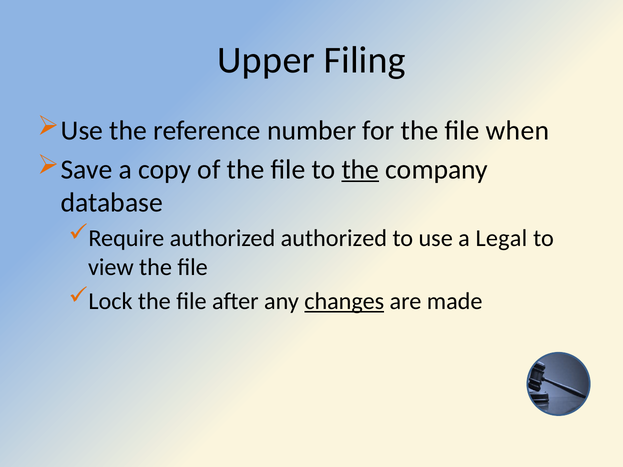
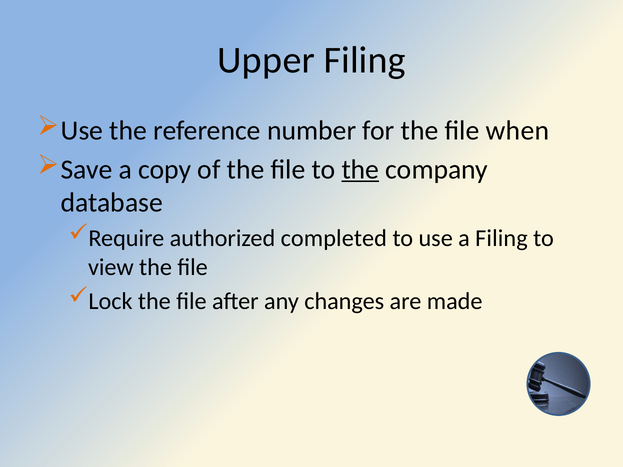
authorized authorized: authorized -> completed
a Legal: Legal -> Filing
changes underline: present -> none
